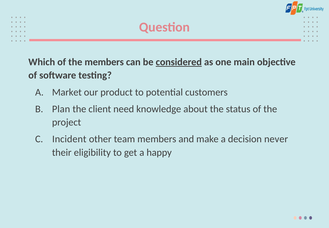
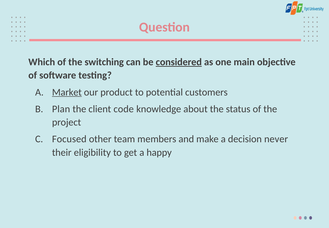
the members: members -> switching
Market underline: none -> present
need: need -> code
Incident: Incident -> Focused
